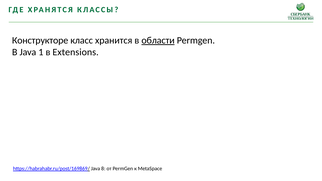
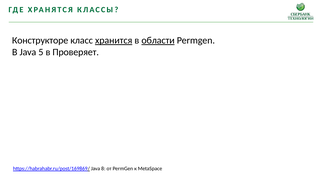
хранится underline: none -> present
1: 1 -> 5
Extensions: Extensions -> Проверяет
